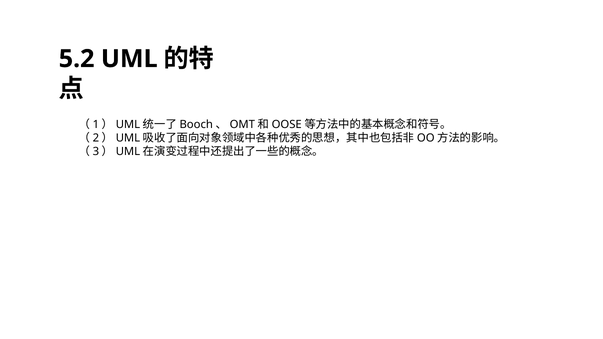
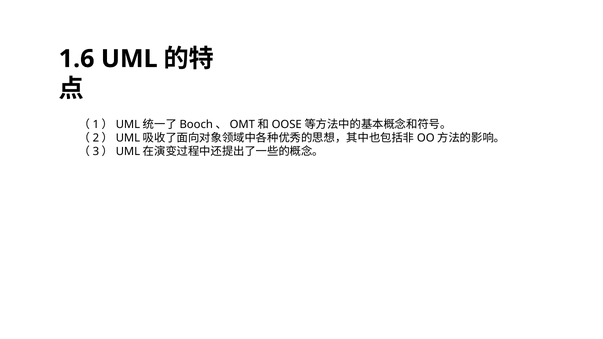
5.2: 5.2 -> 1.6
